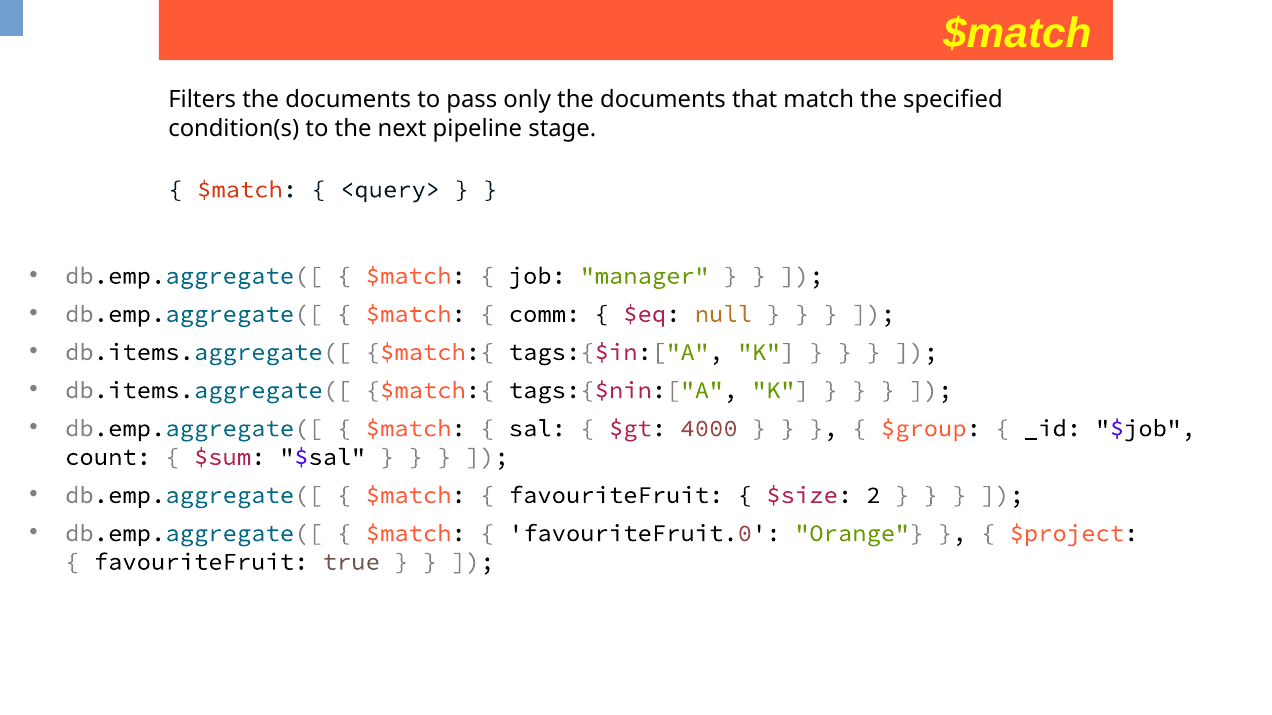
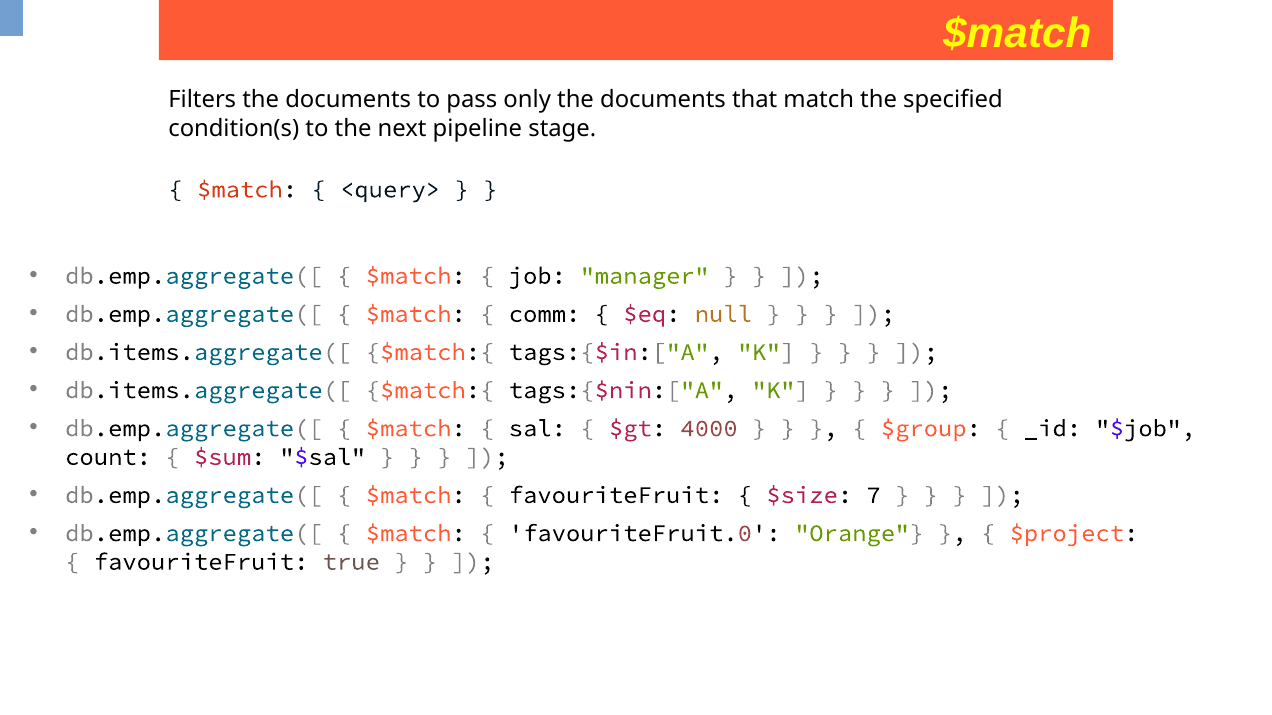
2: 2 -> 7
